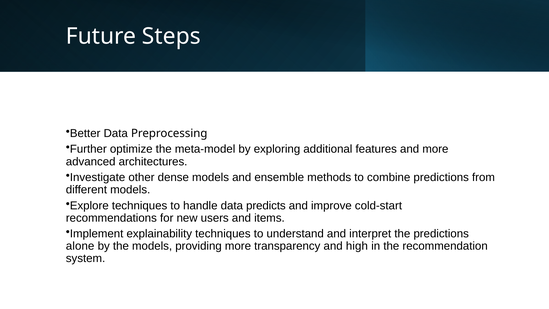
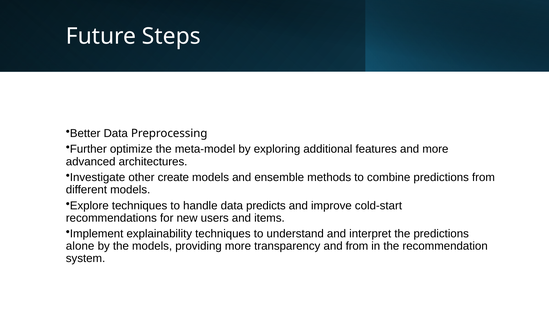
dense: dense -> create
and high: high -> from
